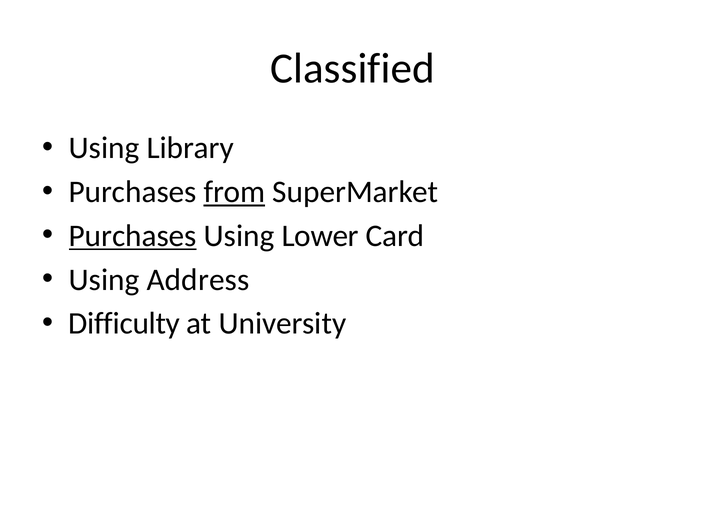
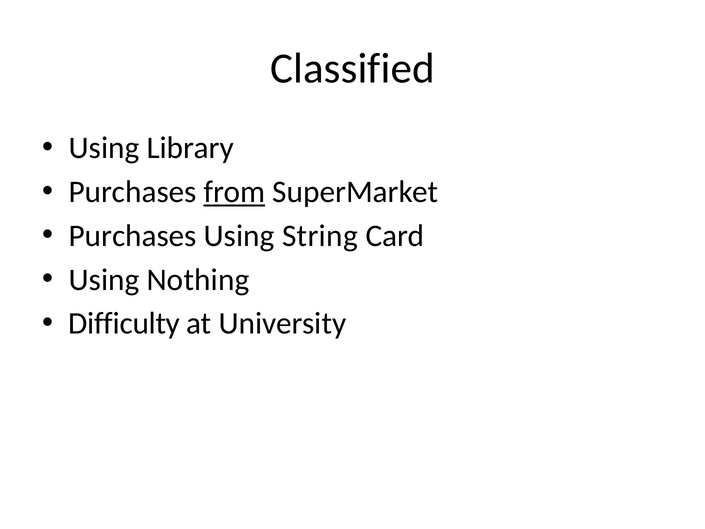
Purchases at (133, 236) underline: present -> none
Lower: Lower -> String
Address: Address -> Nothing
